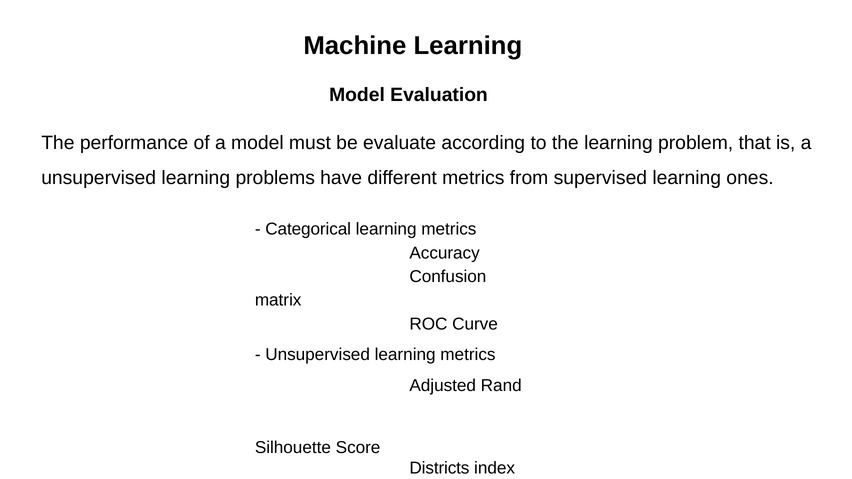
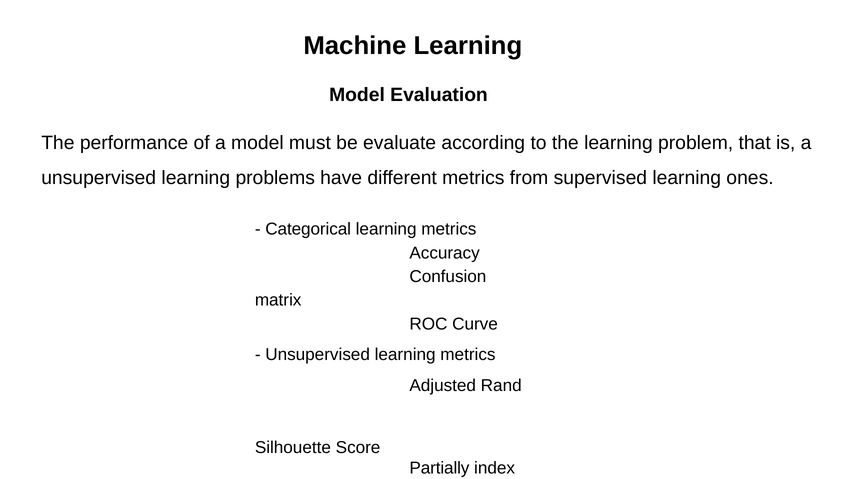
Districts: Districts -> Partially
